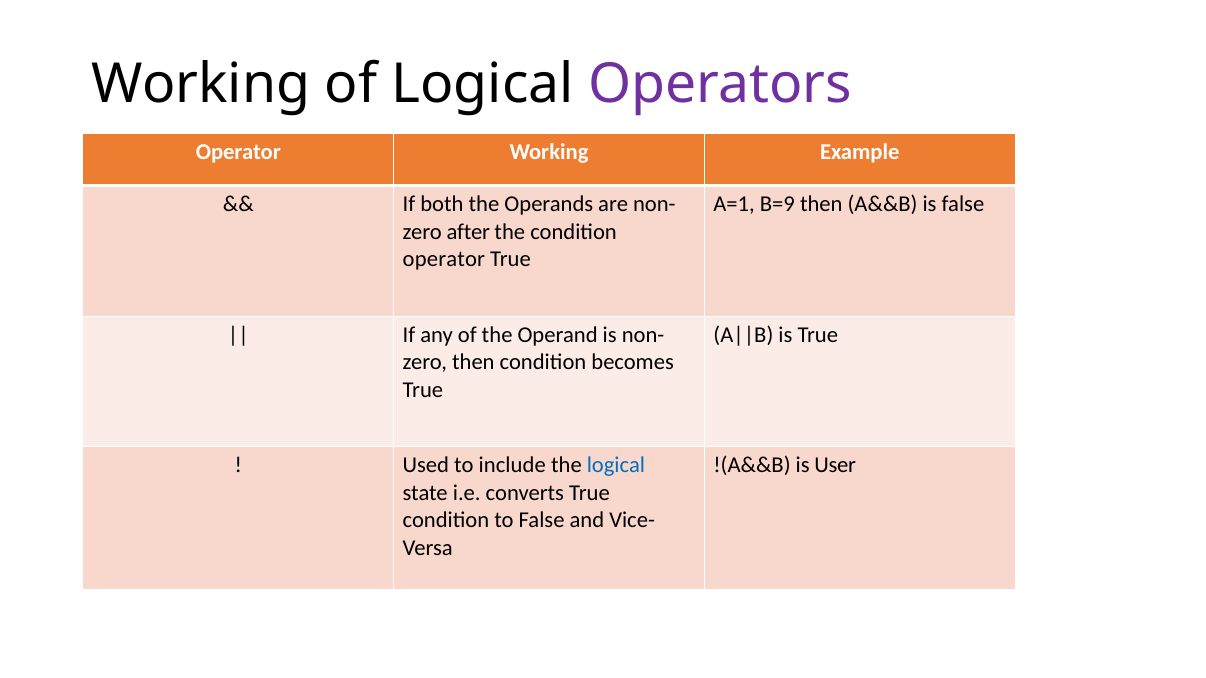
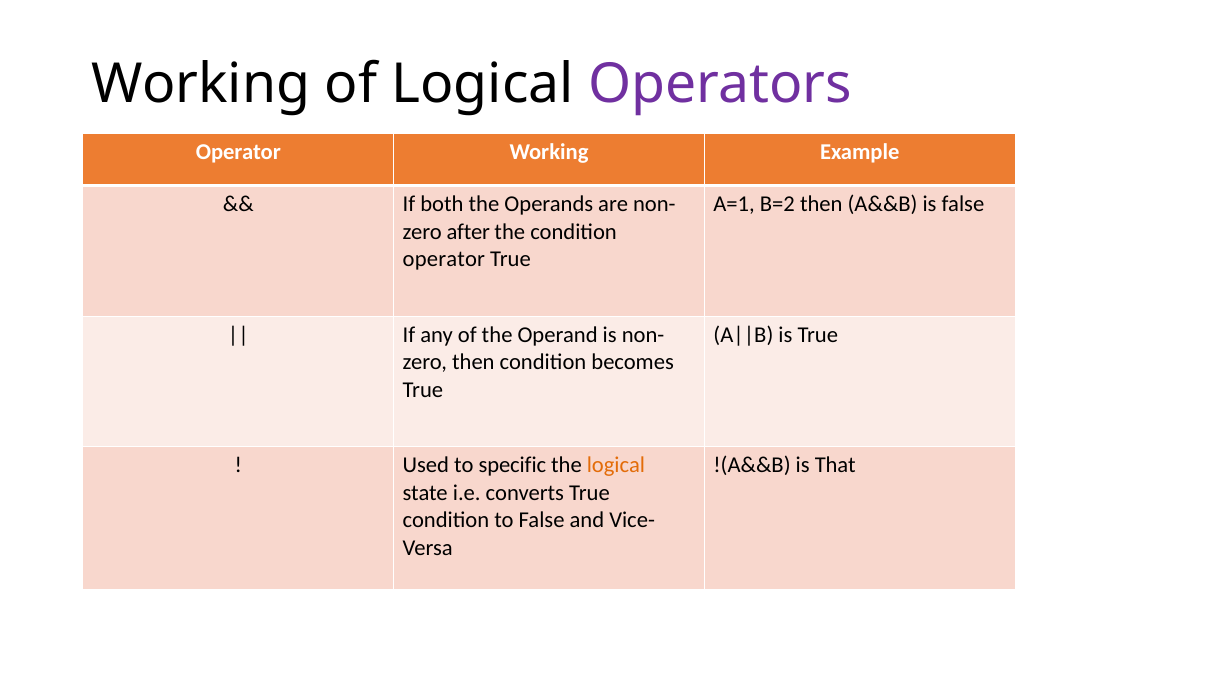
B=9: B=9 -> B=2
include: include -> specific
logical at (616, 465) colour: blue -> orange
User: User -> That
